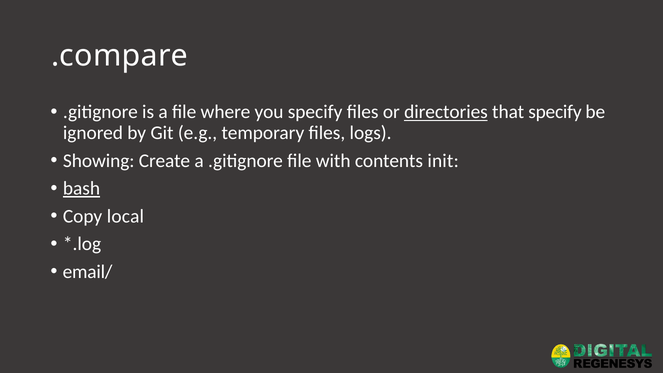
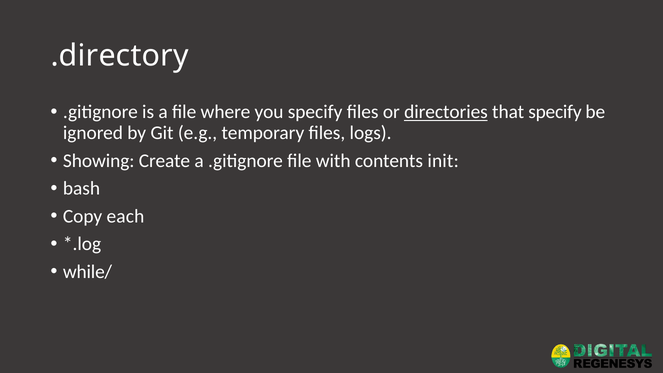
.compare: .compare -> .directory
bash underline: present -> none
local: local -> each
email/: email/ -> while/
